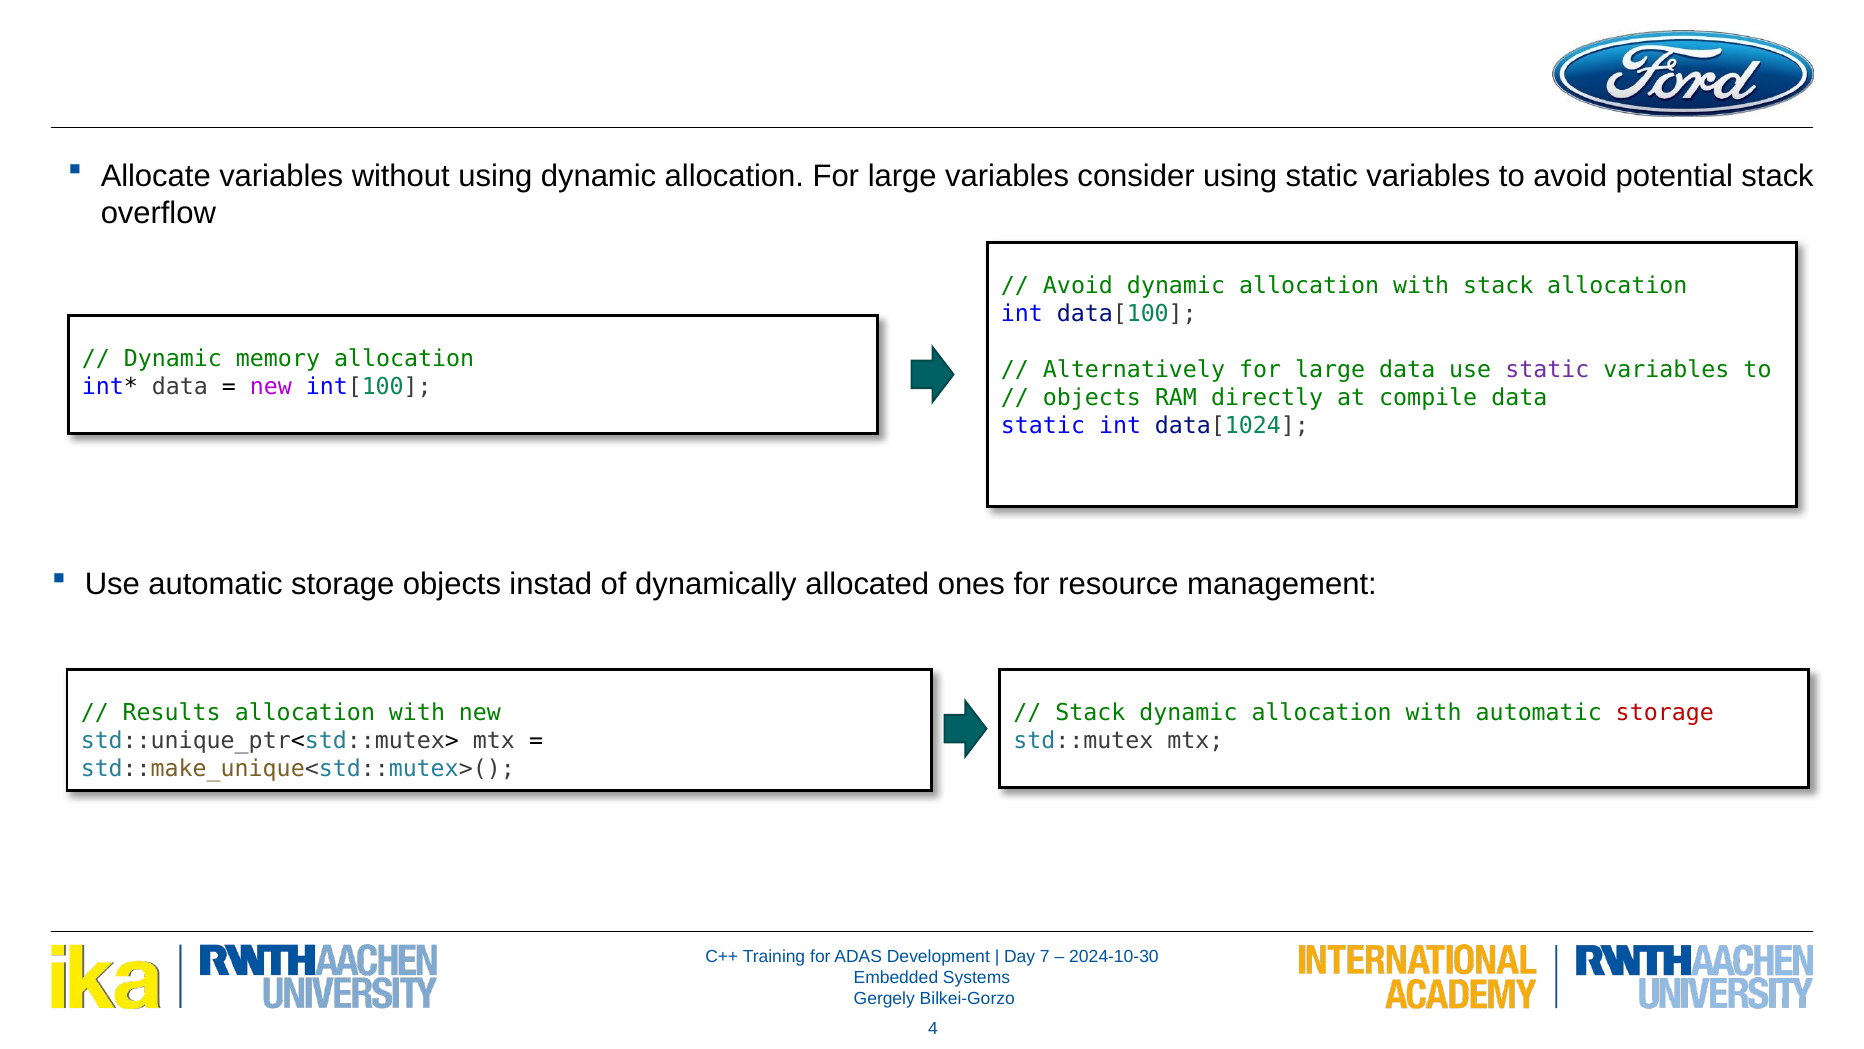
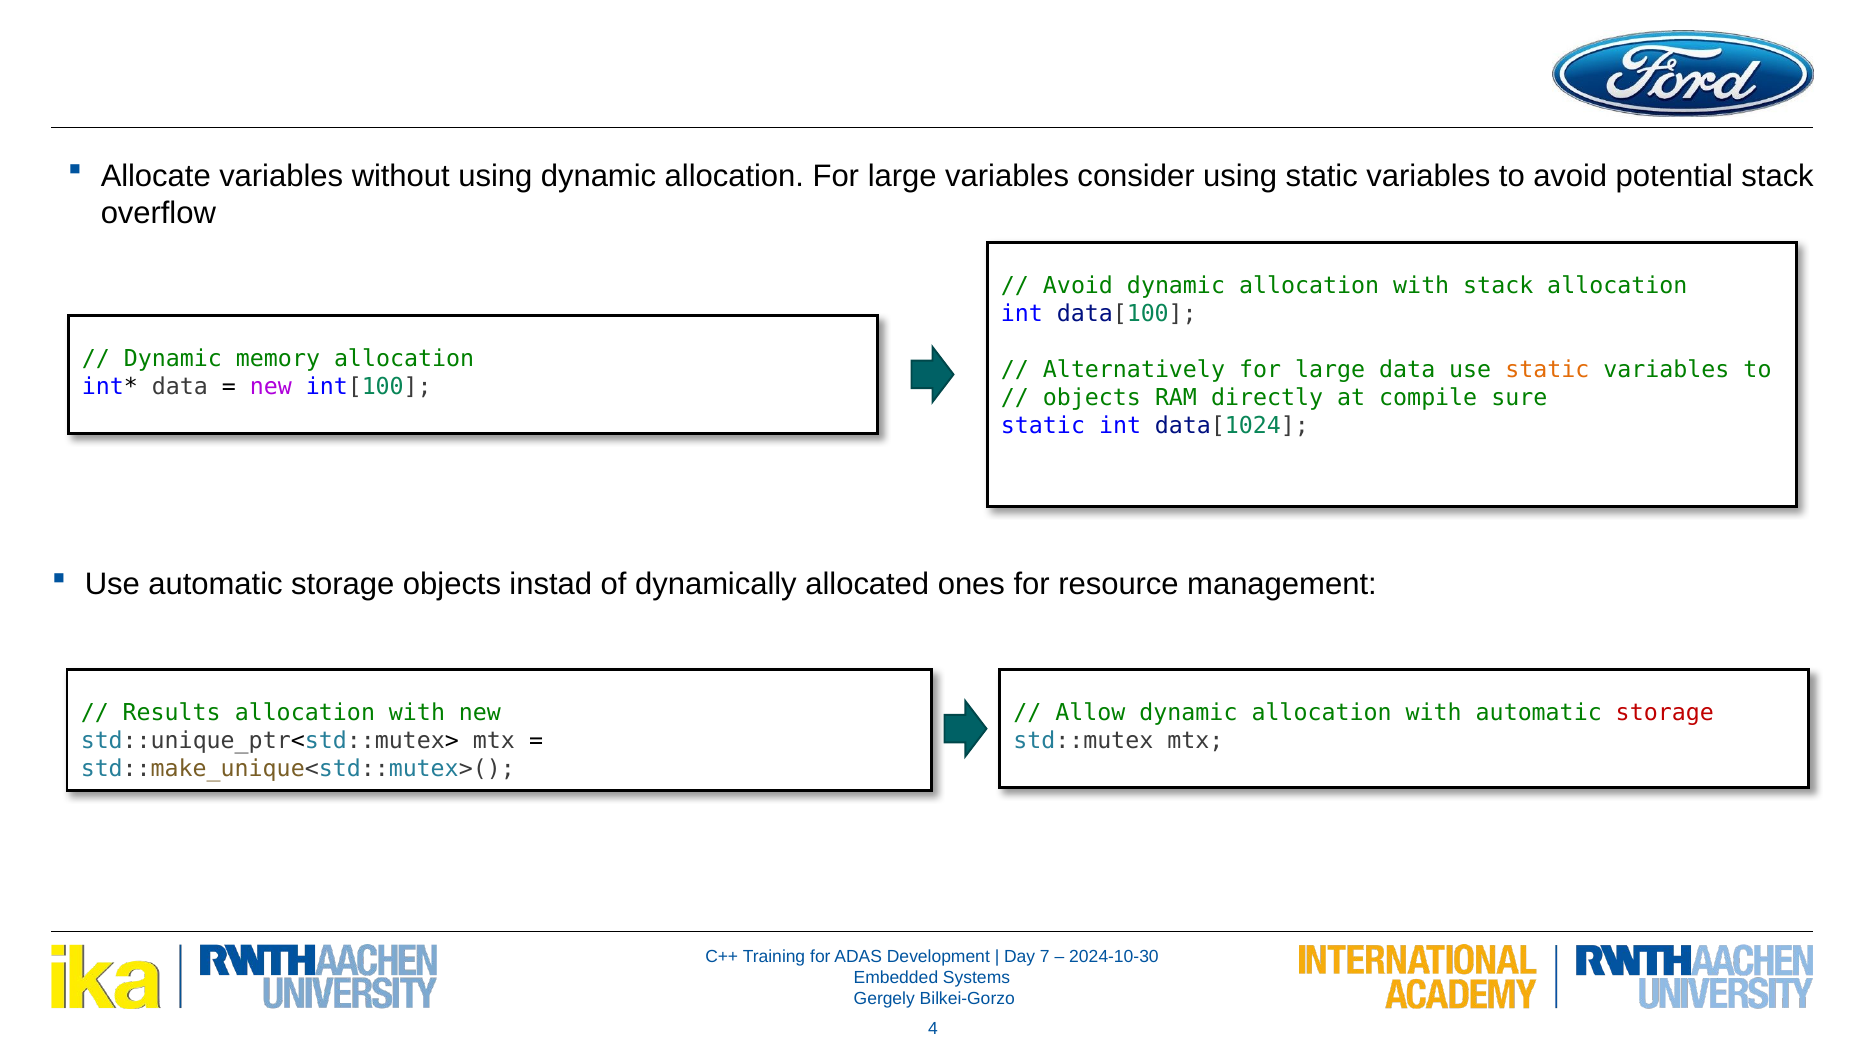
static at (1547, 369) colour: purple -> orange
compile data: data -> sure
Stack at (1090, 712): Stack -> Allow
